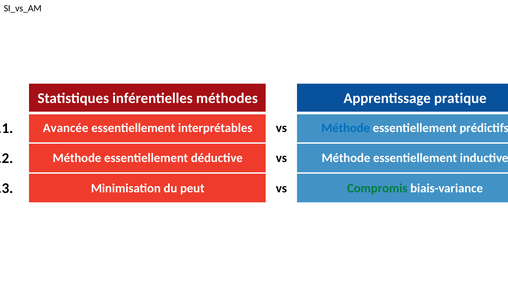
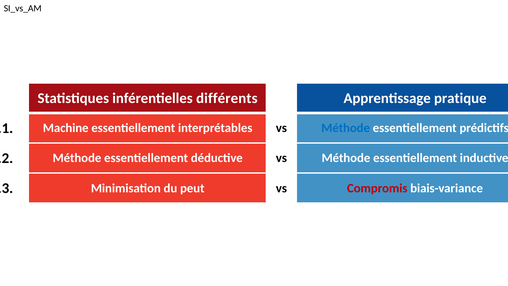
méthodes: méthodes -> différents
Avancée: Avancée -> Machine
Compromis colour: green -> red
